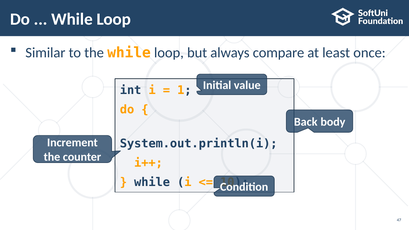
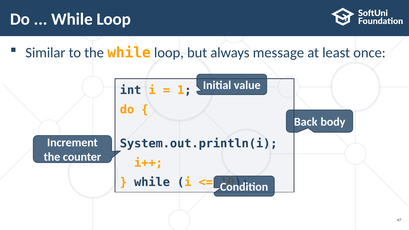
compare: compare -> message
